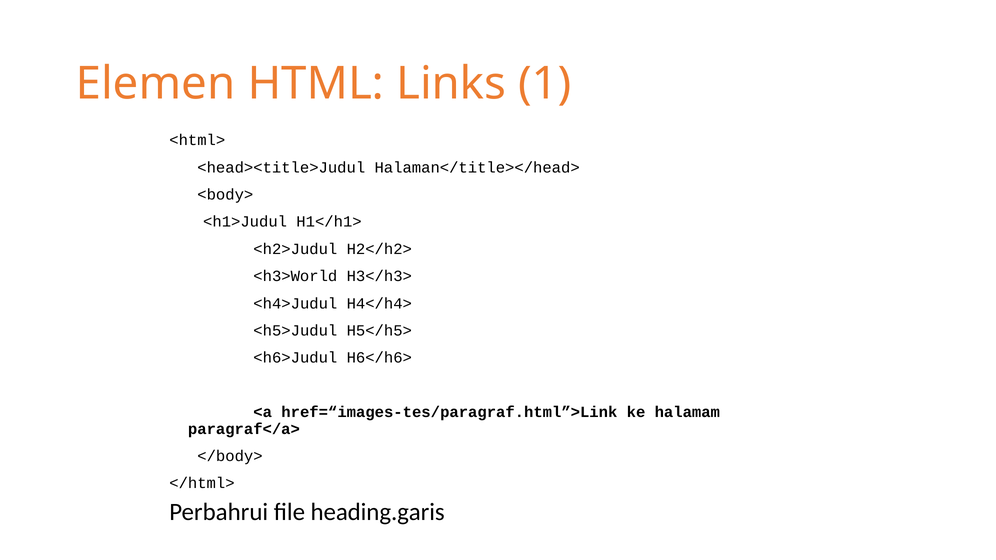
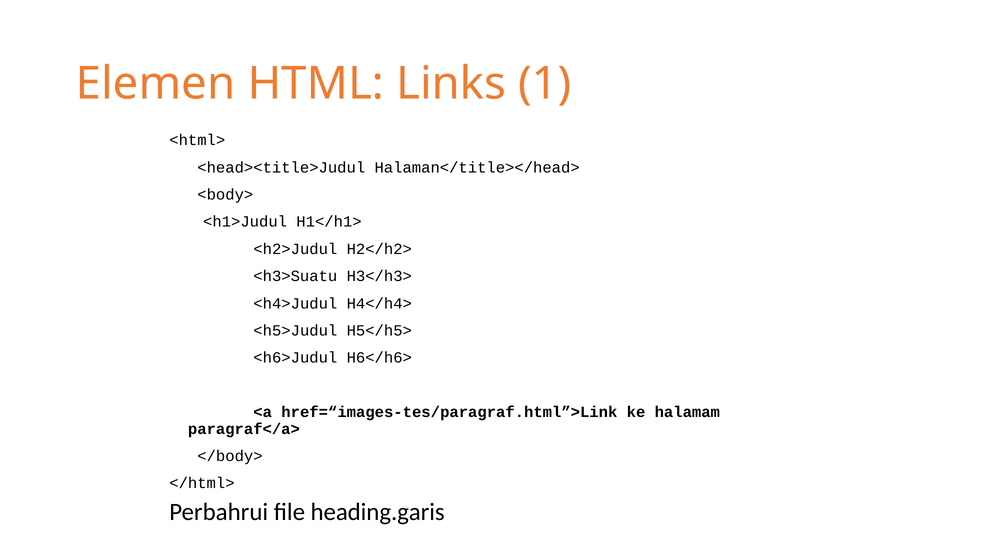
<h3>World: <h3>World -> <h3>Suatu
